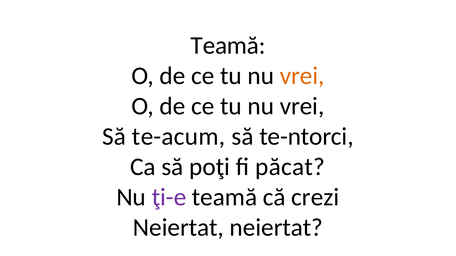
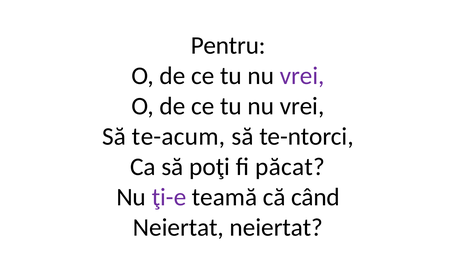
Teamă at (228, 46): Teamă -> Pentru
vrei at (302, 76) colour: orange -> purple
crezi: crezi -> când
